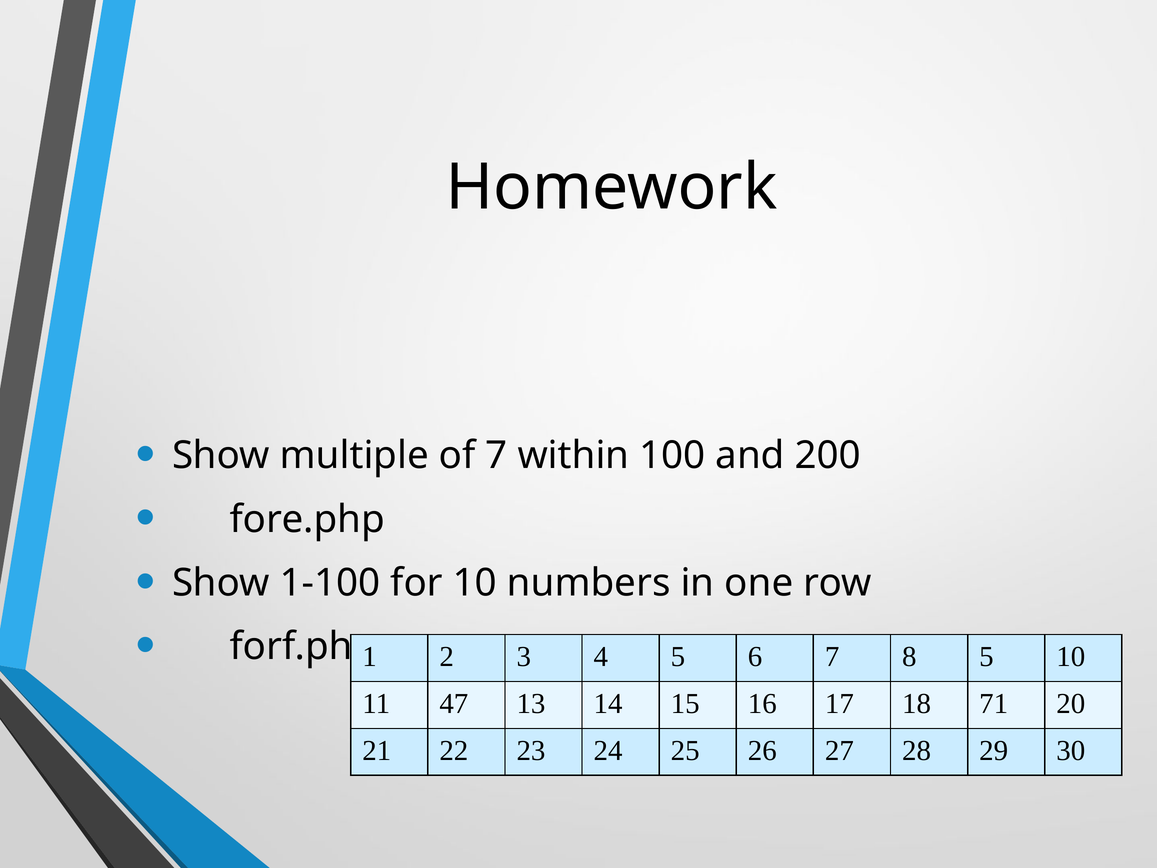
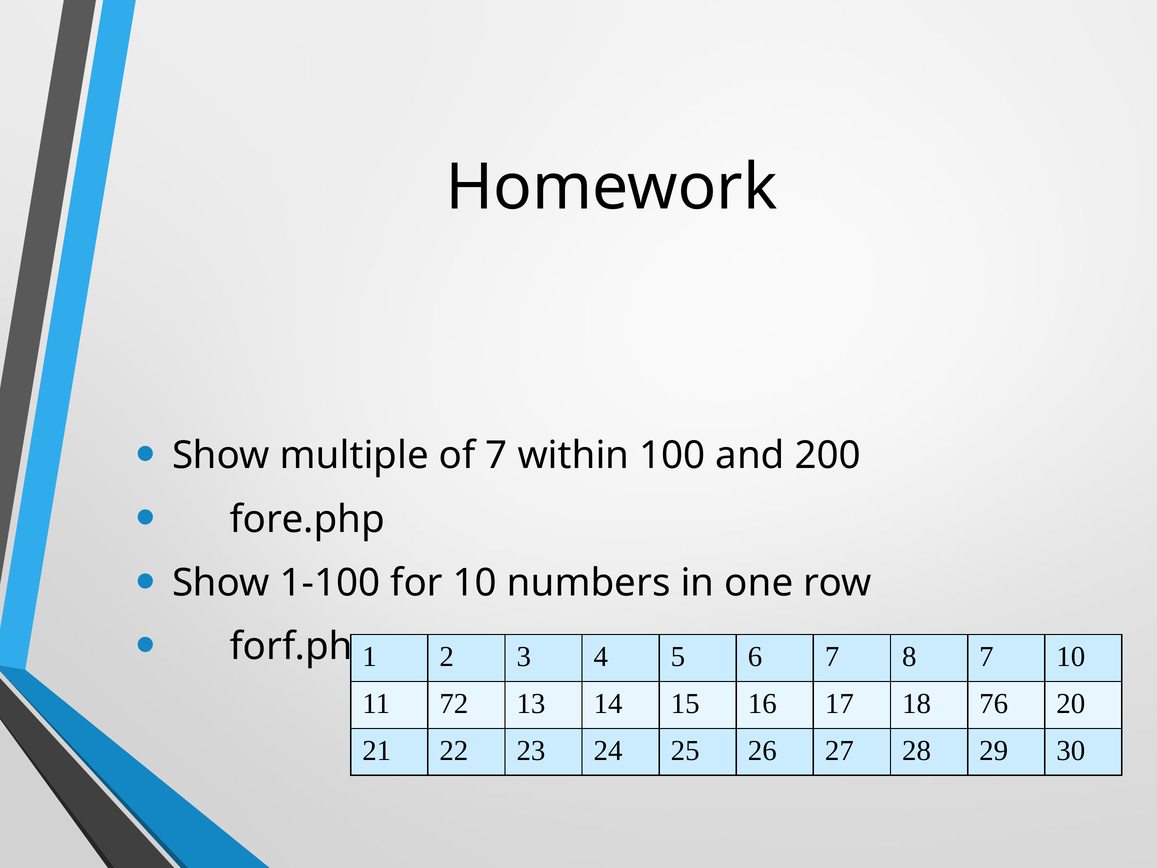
8 5: 5 -> 7
47: 47 -> 72
71: 71 -> 76
